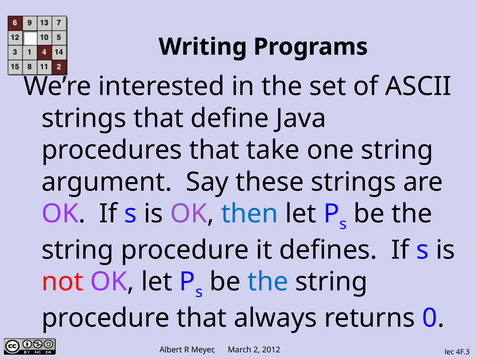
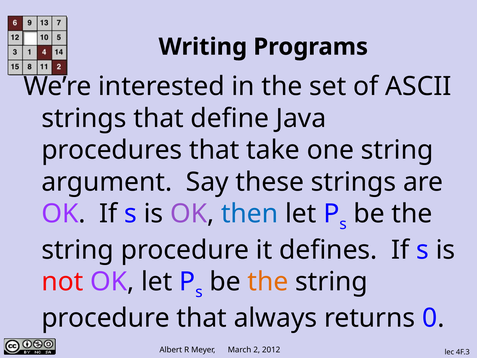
the at (268, 282) colour: blue -> orange
